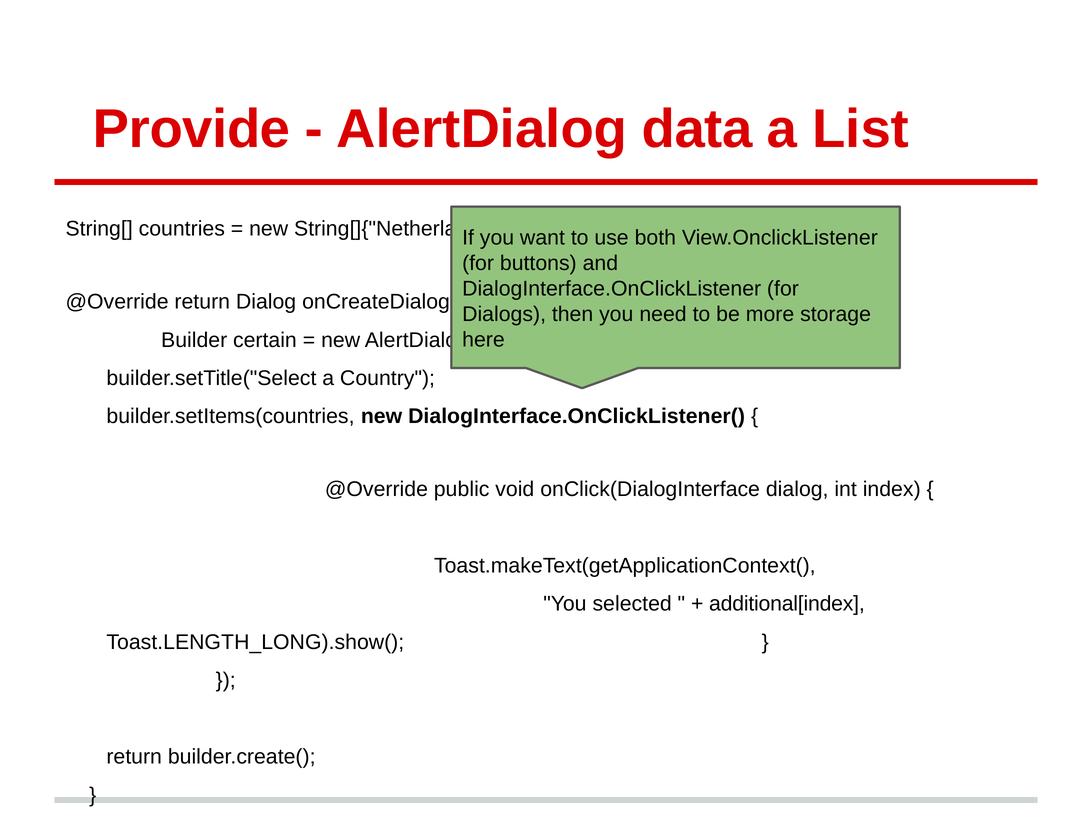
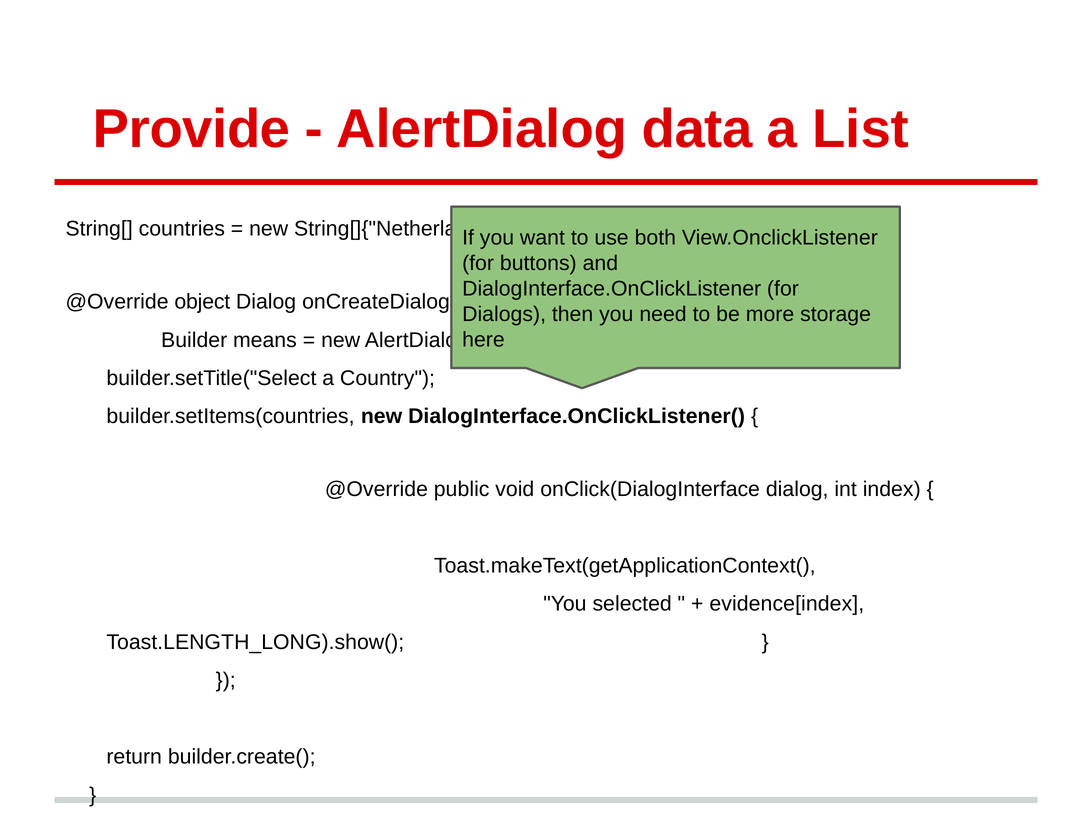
@Override return: return -> object
certain: certain -> means
additional[index: additional[index -> evidence[index
